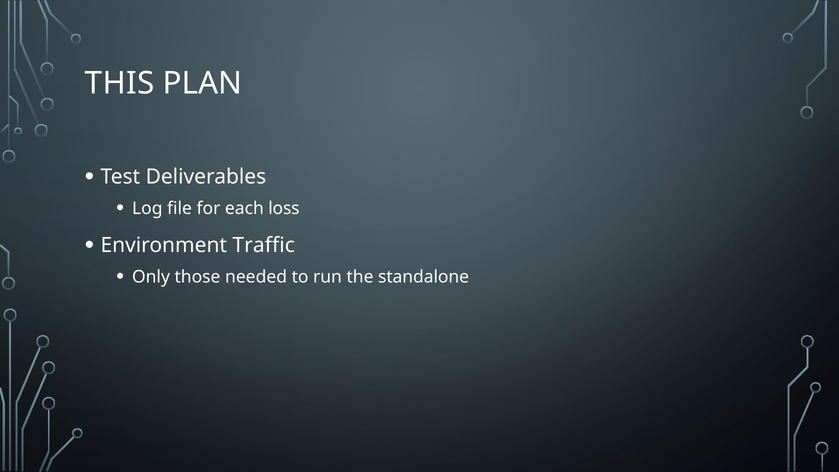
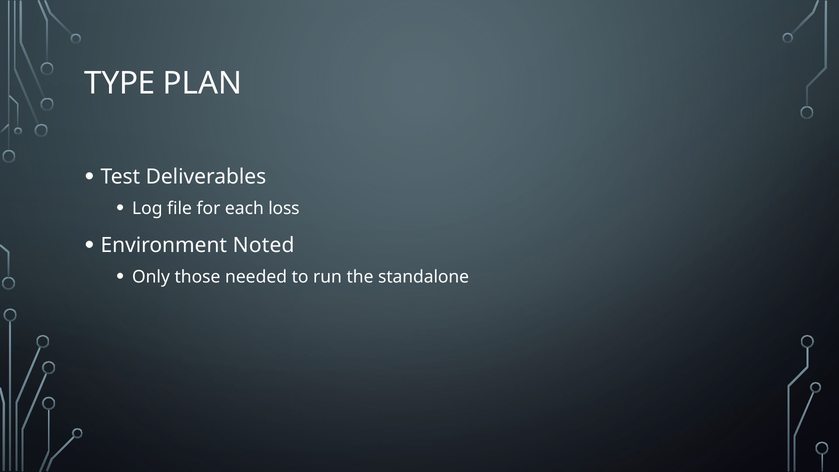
THIS: THIS -> TYPE
Traffic: Traffic -> Noted
